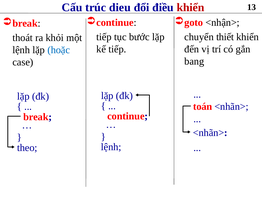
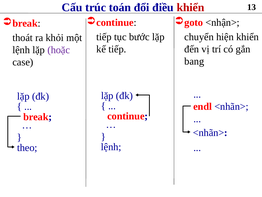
dieu: dieu -> toán
thiết: thiết -> hiện
hoặc colour: blue -> purple
toán: toán -> endl
